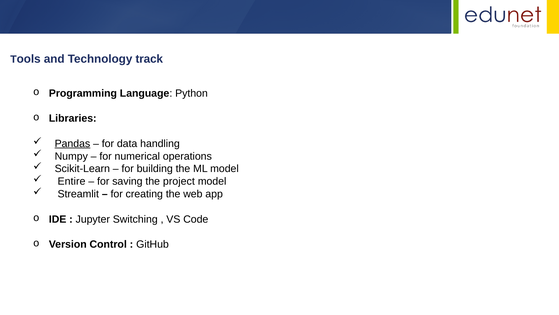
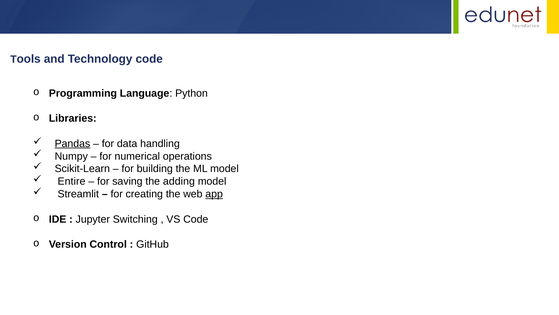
Technology track: track -> code
project: project -> adding
app underline: none -> present
